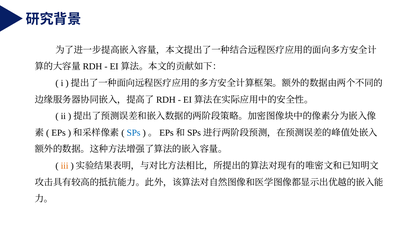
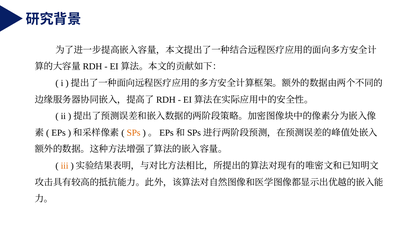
SPs colour: blue -> orange
